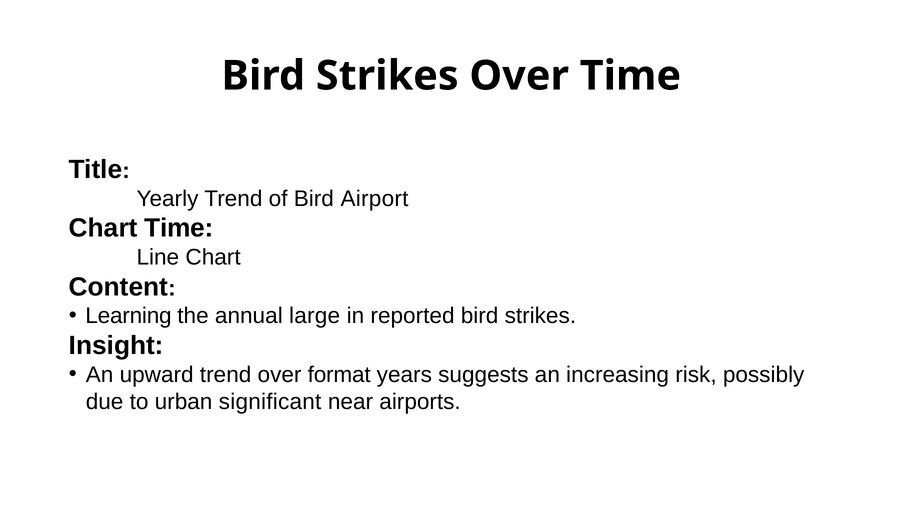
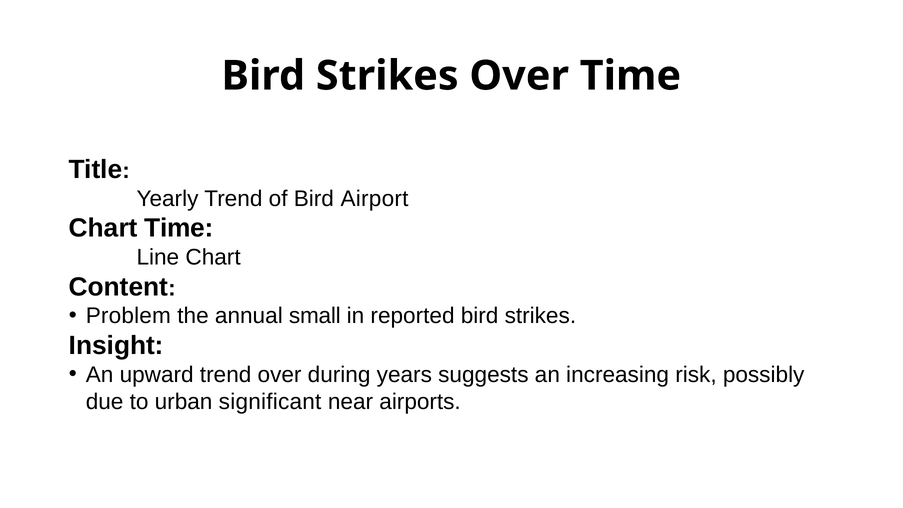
Learning: Learning -> Problem
large: large -> small
format: format -> during
